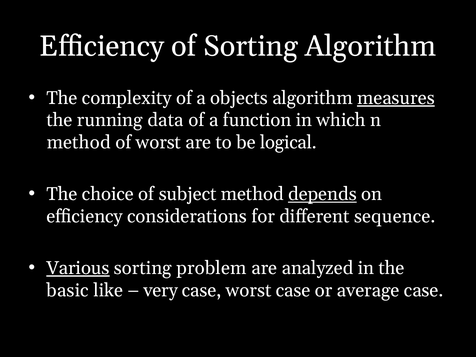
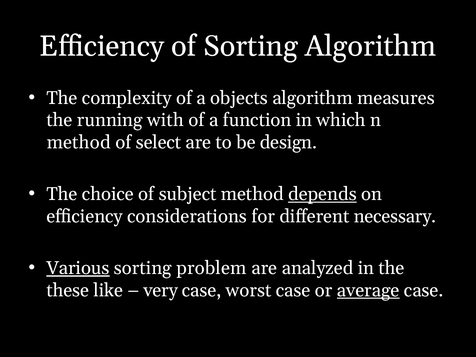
measures underline: present -> none
data: data -> with
of worst: worst -> select
logical: logical -> design
sequence: sequence -> necessary
basic: basic -> these
average underline: none -> present
